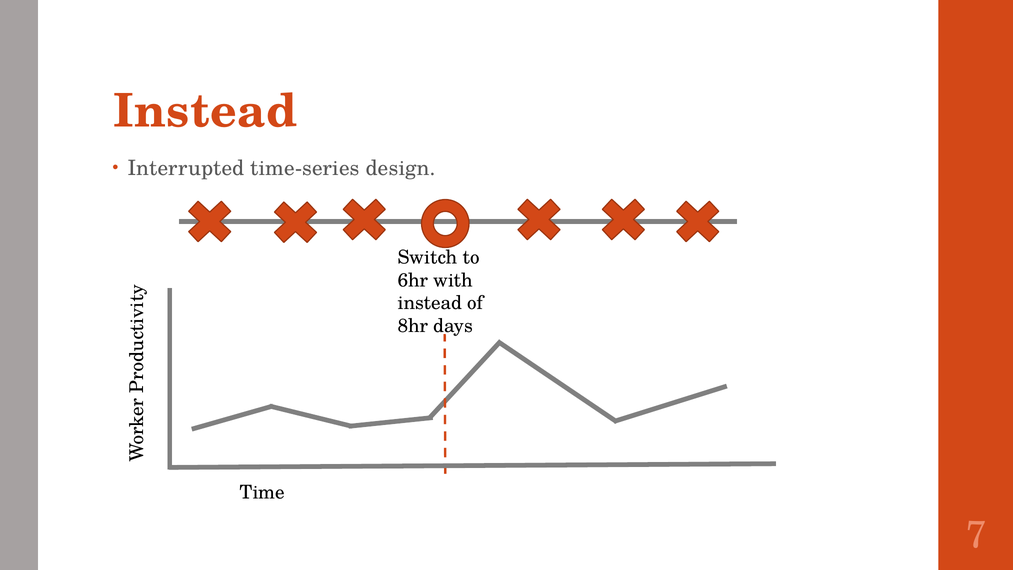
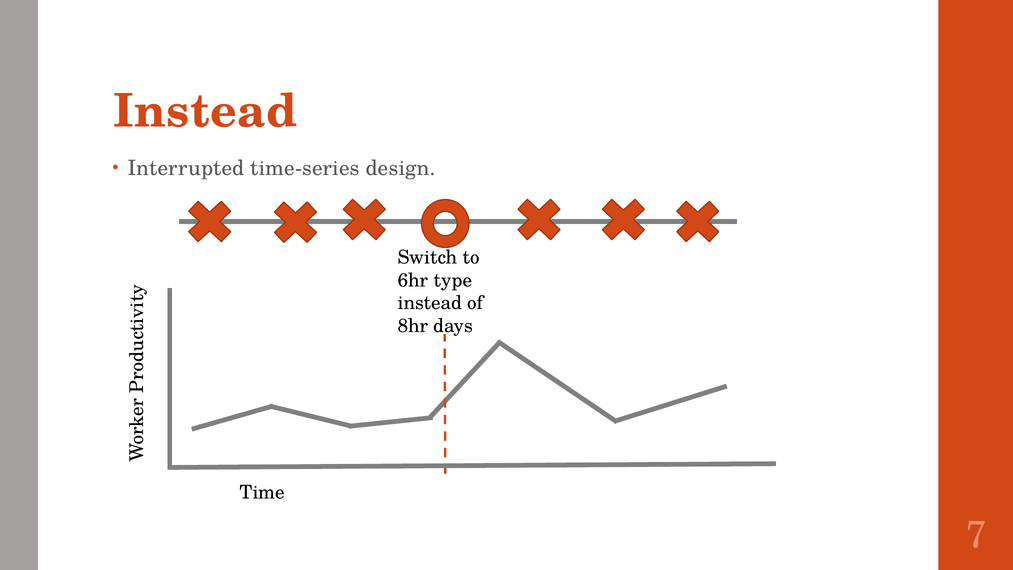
with: with -> type
